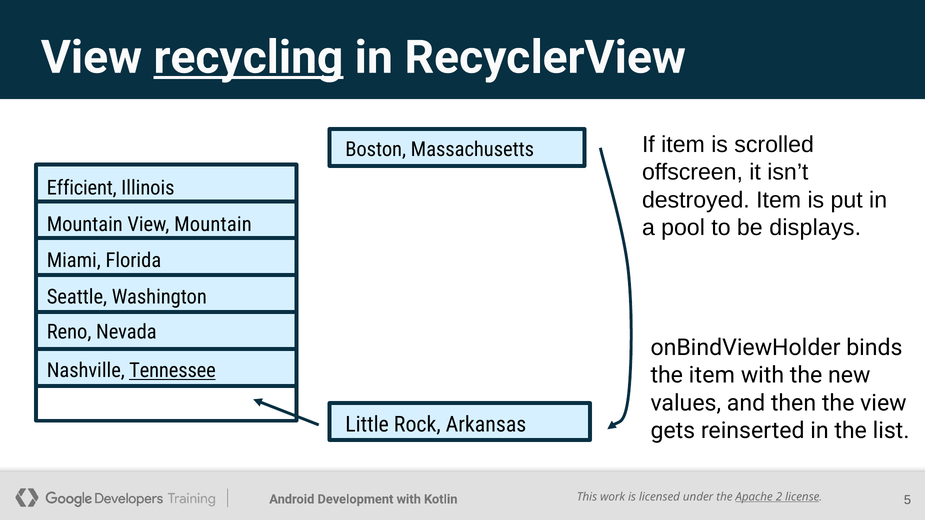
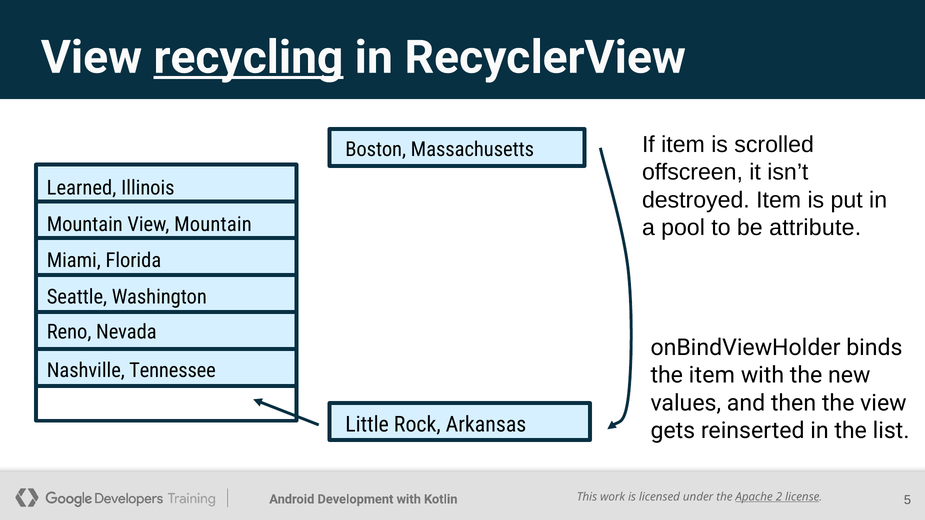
Efficient: Efficient -> Learned
displays: displays -> attribute
Tennessee underline: present -> none
